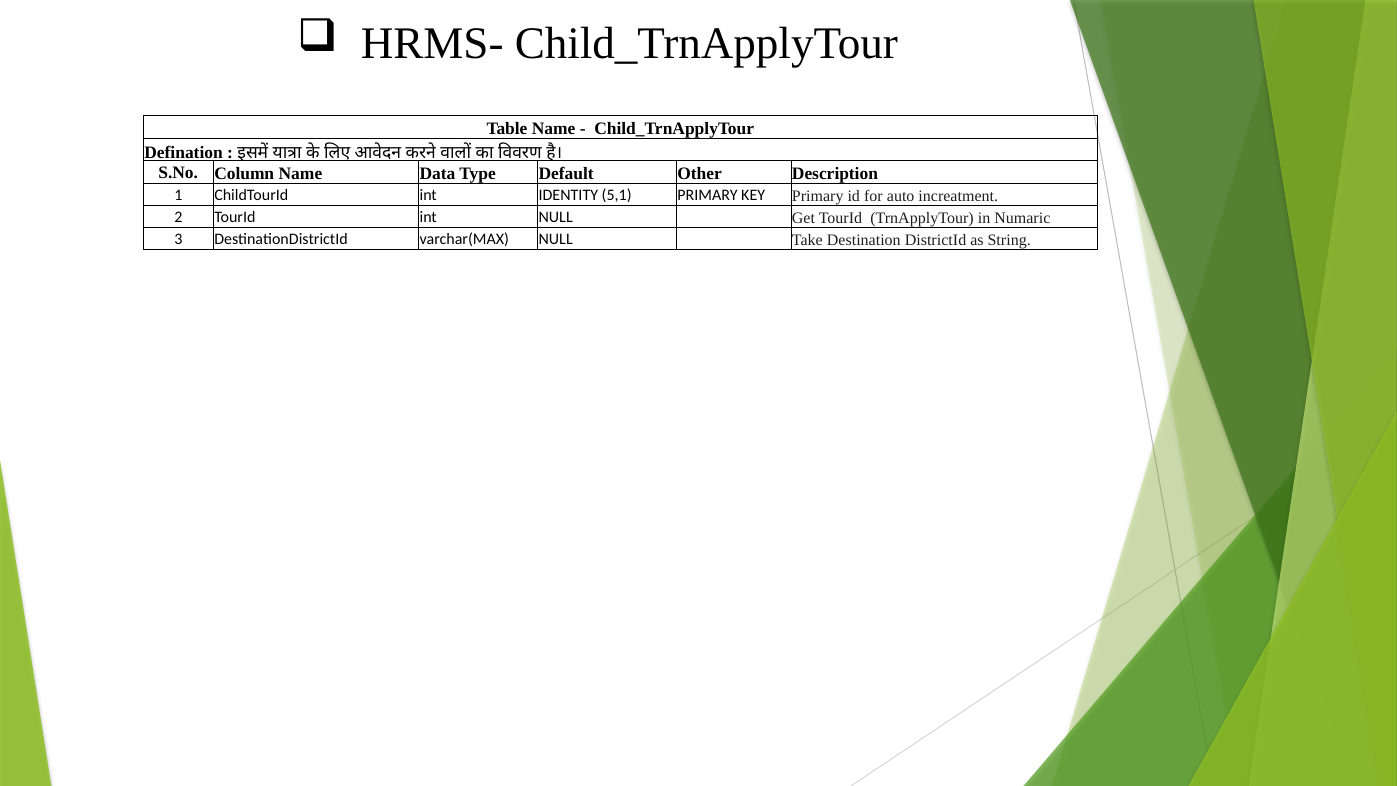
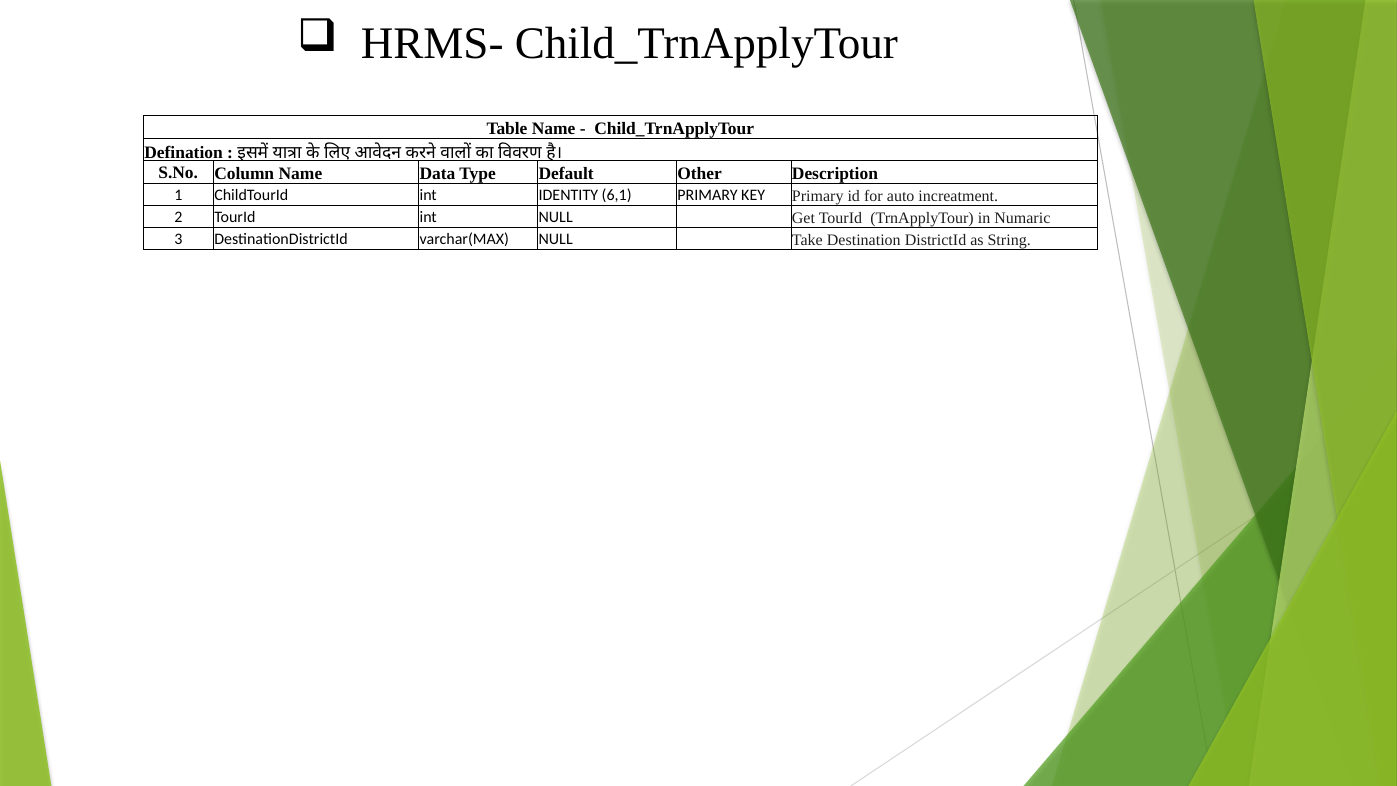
5,1: 5,1 -> 6,1
